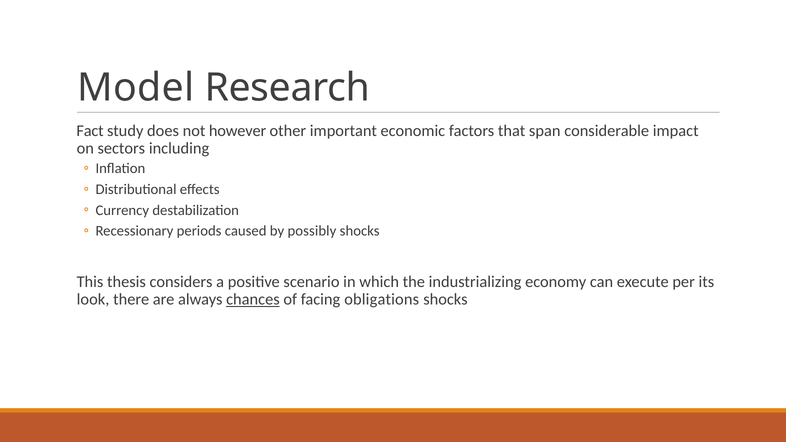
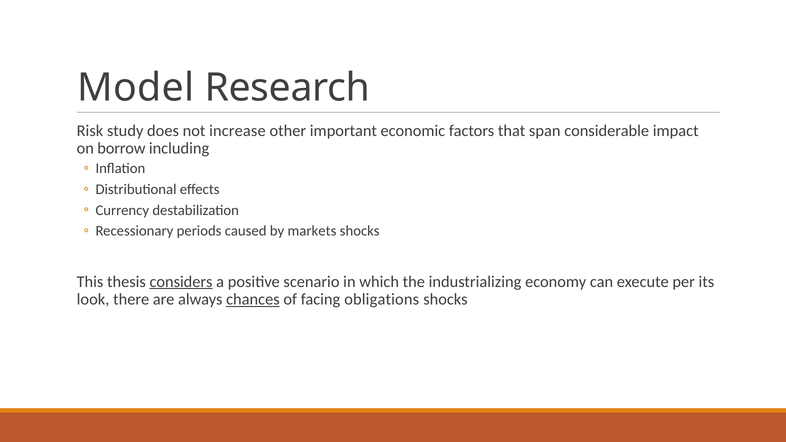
Fact: Fact -> Risk
however: however -> increase
sectors: sectors -> borrow
possibly: possibly -> markets
considers underline: none -> present
